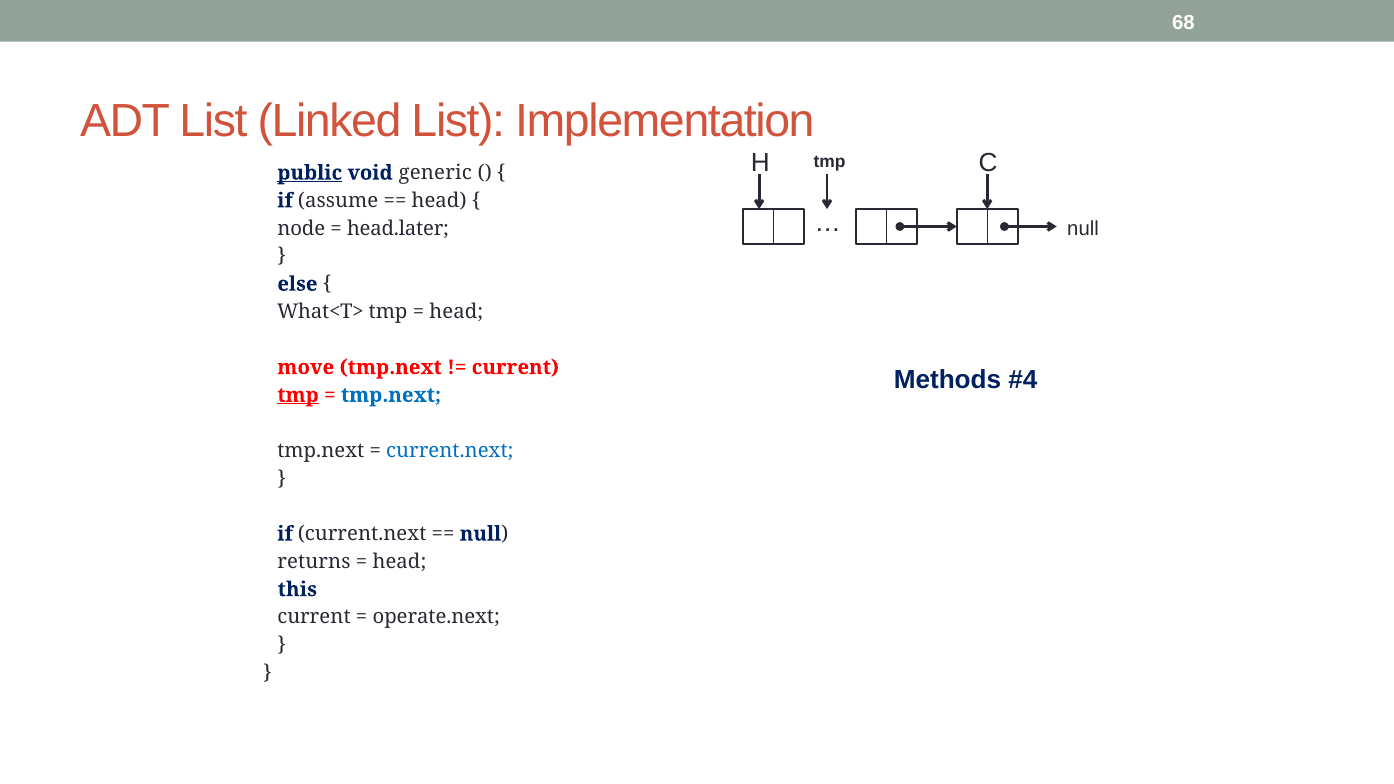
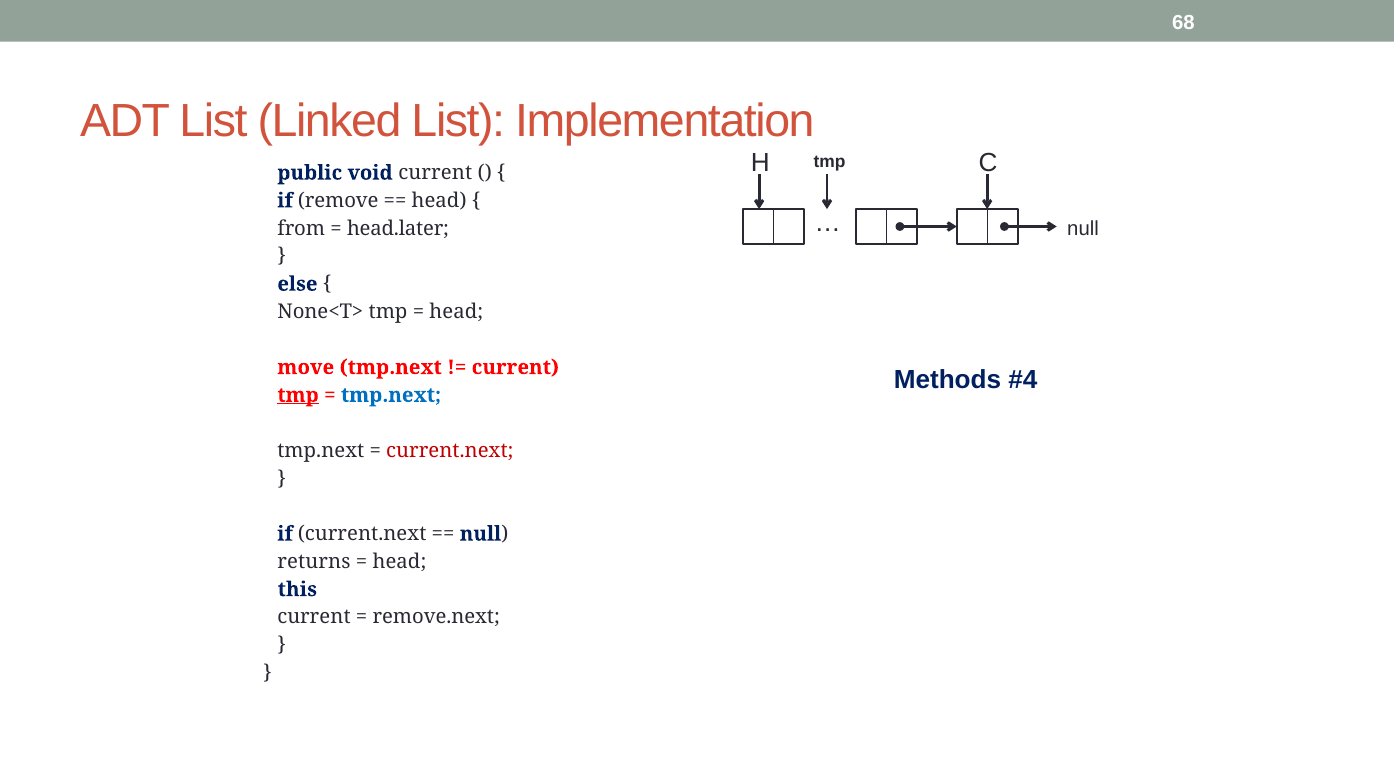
public underline: present -> none
void generic: generic -> current
assume: assume -> remove
node: node -> from
What<T>: What<T> -> None<T>
current.next at (450, 451) colour: blue -> red
operate.next: operate.next -> remove.next
